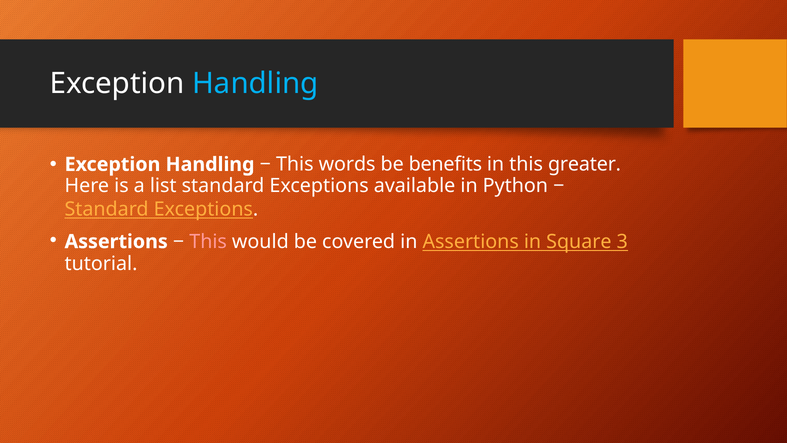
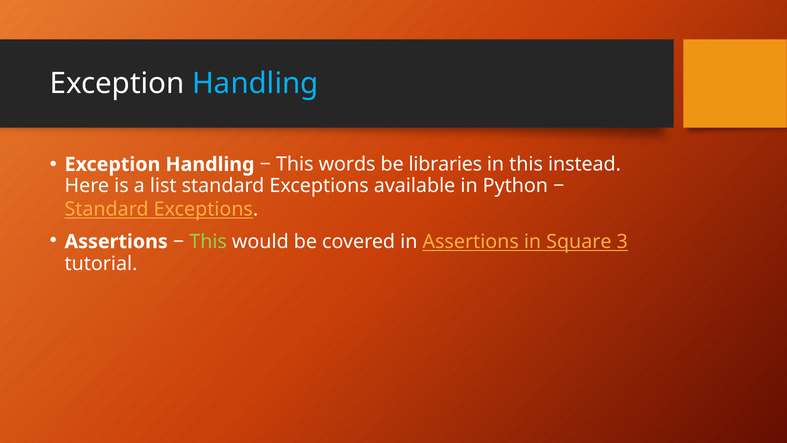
benefits: benefits -> libraries
greater: greater -> instead
This at (208, 241) colour: pink -> light green
